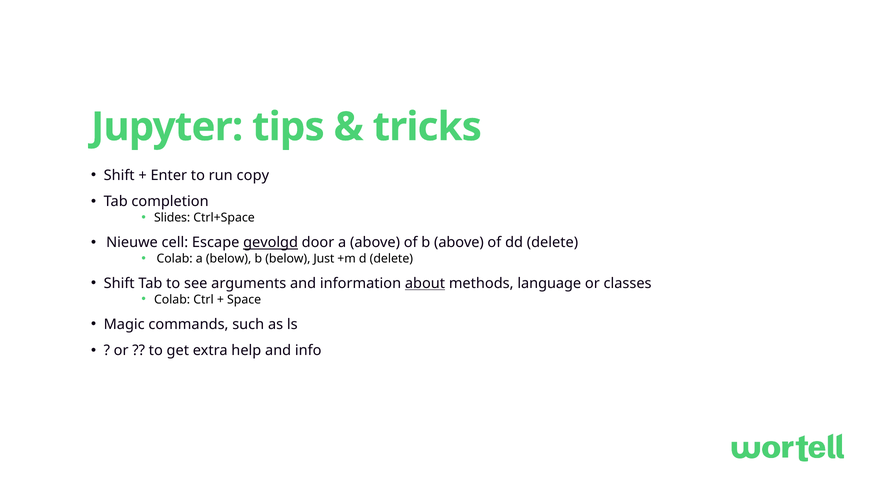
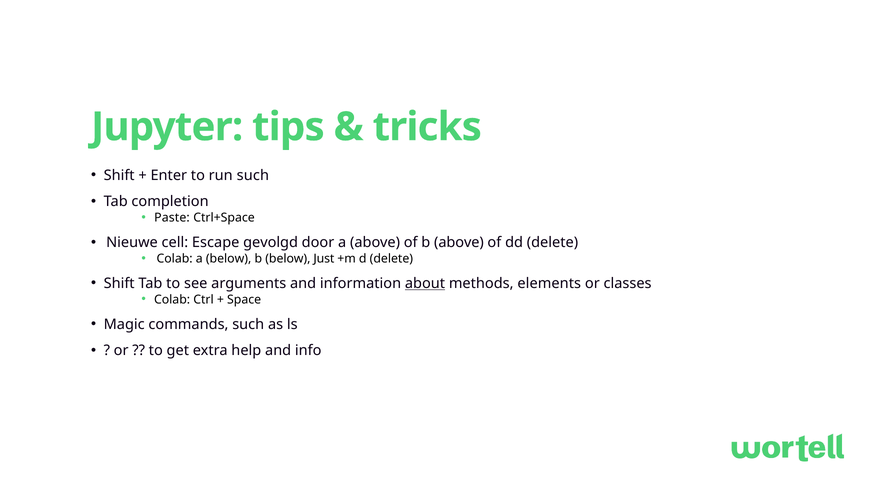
run copy: copy -> such
Slides: Slides -> Paste
gevolgd underline: present -> none
language: language -> elements
